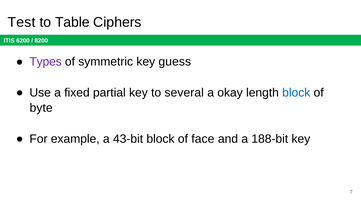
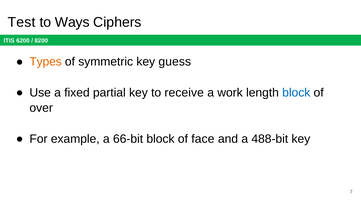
Table: Table -> Ways
Types colour: purple -> orange
several: several -> receive
okay: okay -> work
byte: byte -> over
43-bit: 43-bit -> 66-bit
188-bit: 188-bit -> 488-bit
